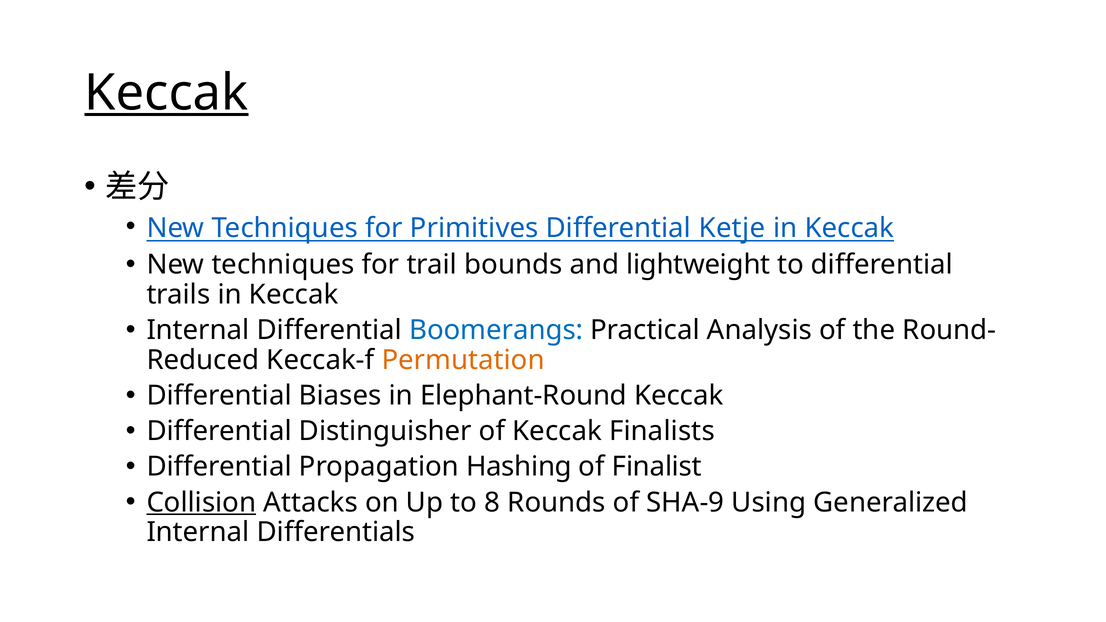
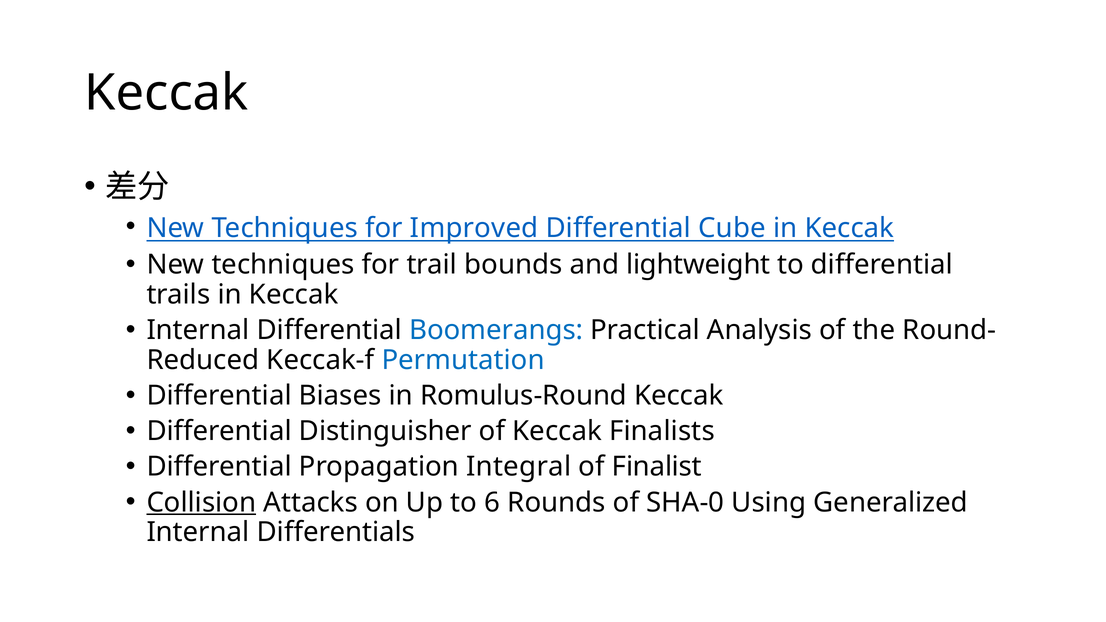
Keccak at (166, 93) underline: present -> none
Primitives: Primitives -> Improved
Ketje: Ketje -> Cube
Permutation colour: orange -> blue
Elephant-Round: Elephant-Round -> Romulus-Round
Hashing: Hashing -> Integral
8: 8 -> 6
SHA-9: SHA-9 -> SHA-0
